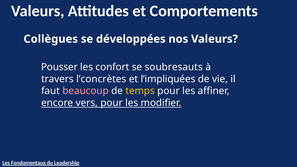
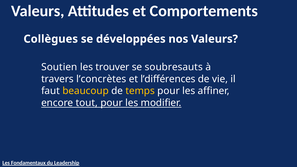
Pousser: Pousser -> Soutien
confort: confort -> trouver
l’impliquées: l’impliquées -> l’différences
beaucoup colour: pink -> yellow
vers: vers -> tout
